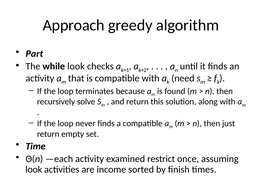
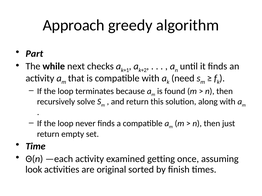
while look: look -> next
restrict: restrict -> getting
income: income -> original
